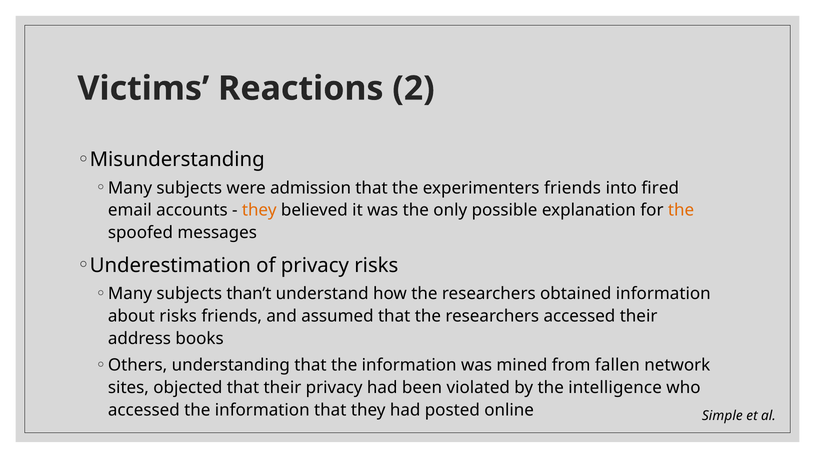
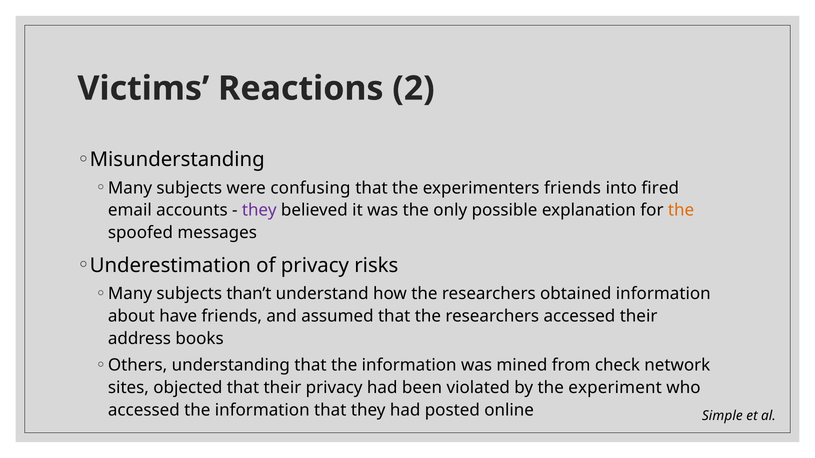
admission: admission -> confusing
they at (259, 211) colour: orange -> purple
about risks: risks -> have
fallen: fallen -> check
intelligence: intelligence -> experiment
